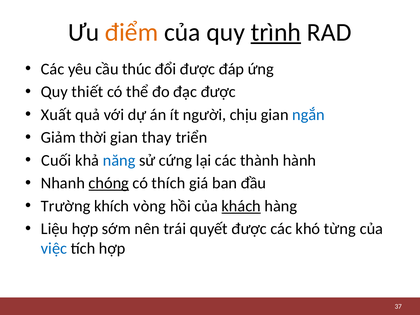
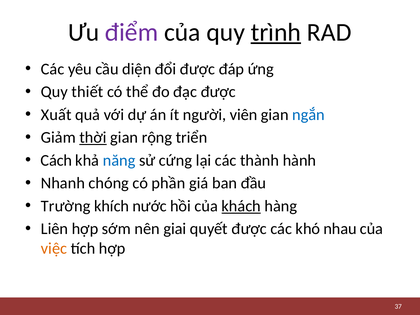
điểm colour: orange -> purple
thúc: thúc -> diện
chịu: chịu -> viên
thời underline: none -> present
thay: thay -> rộng
Cuối: Cuối -> Cách
chóng underline: present -> none
thích: thích -> phần
vòng: vòng -> nước
Liệu: Liệu -> Liên
trái: trái -> giai
từng: từng -> nhau
việc colour: blue -> orange
